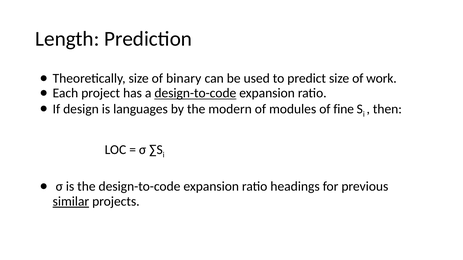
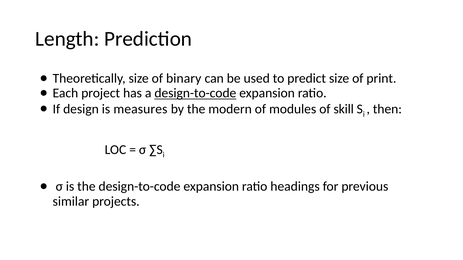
work: work -> print
languages: languages -> measures
fine: fine -> skill
similar underline: present -> none
